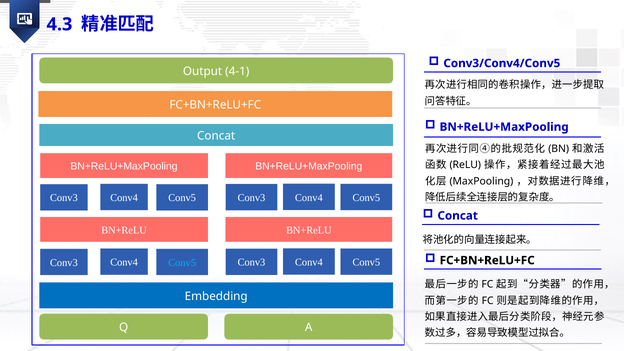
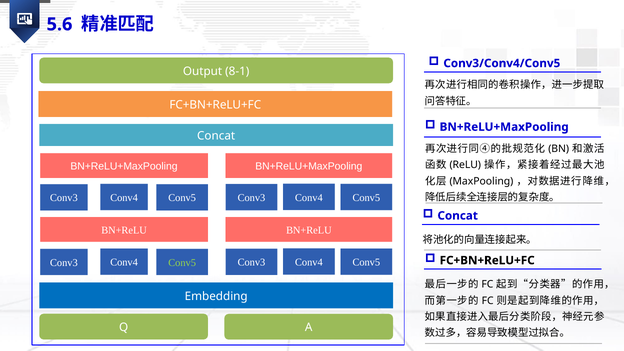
4.3: 4.3 -> 5.6
4-1: 4-1 -> 8-1
Conv5 at (182, 263) colour: light blue -> light green
